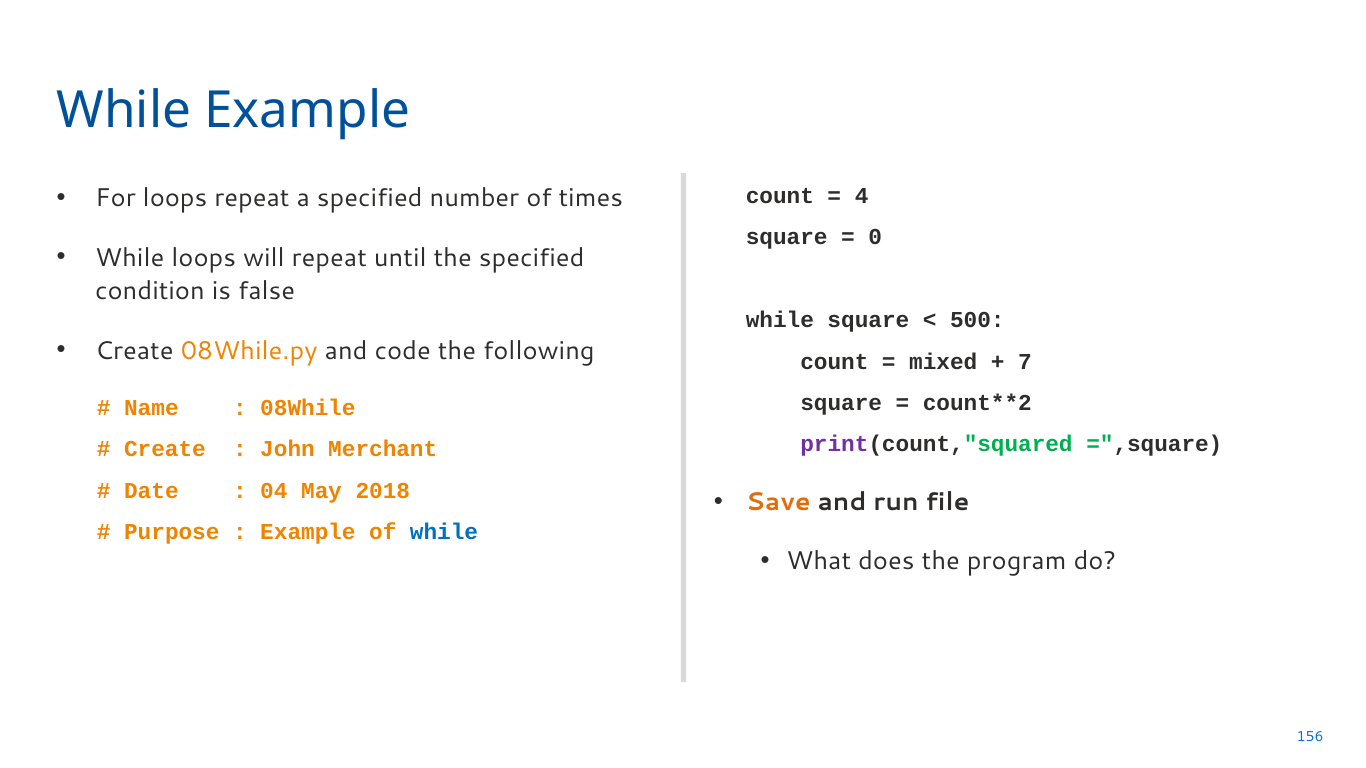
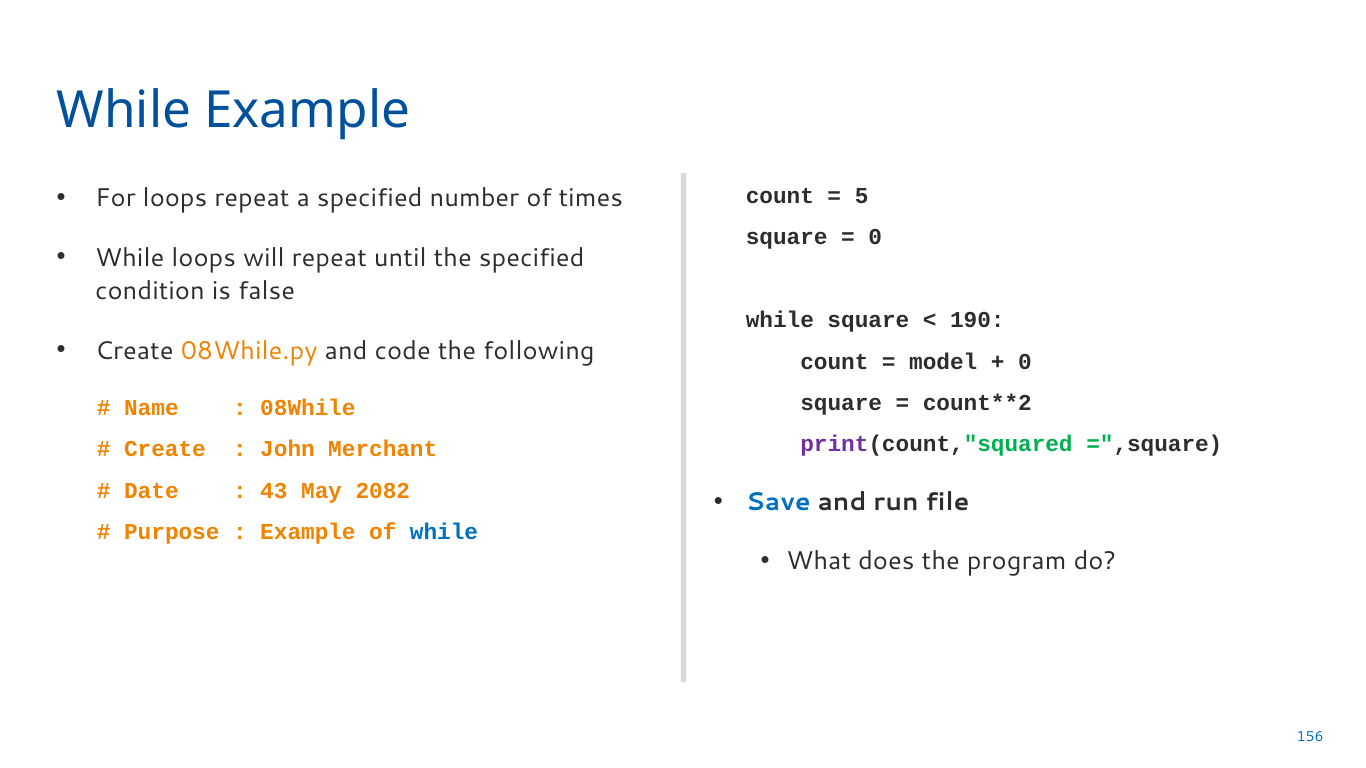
4: 4 -> 5
500: 500 -> 190
mixed: mixed -> model
7 at (1025, 362): 7 -> 0
04: 04 -> 43
2018: 2018 -> 2082
Save colour: orange -> blue
